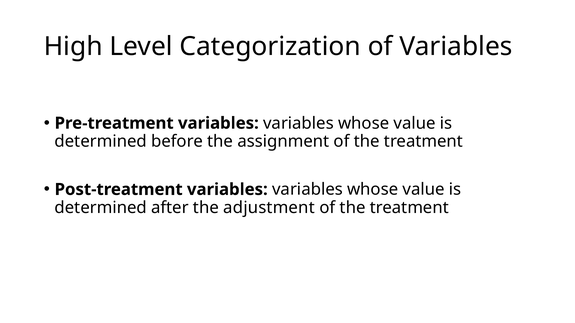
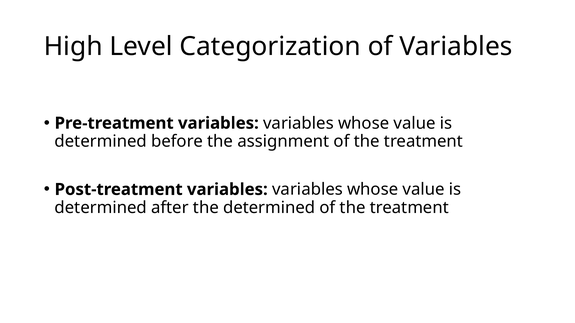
the adjustment: adjustment -> determined
